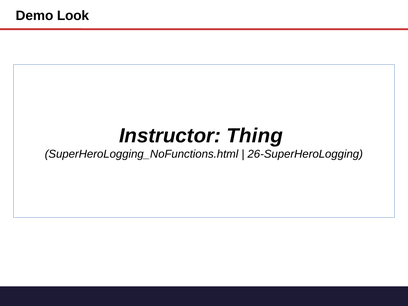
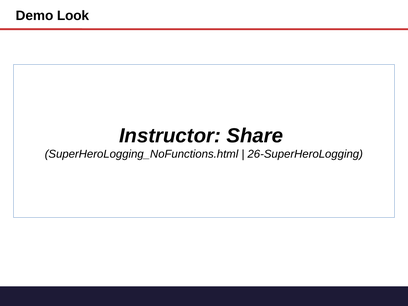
Thing: Thing -> Share
